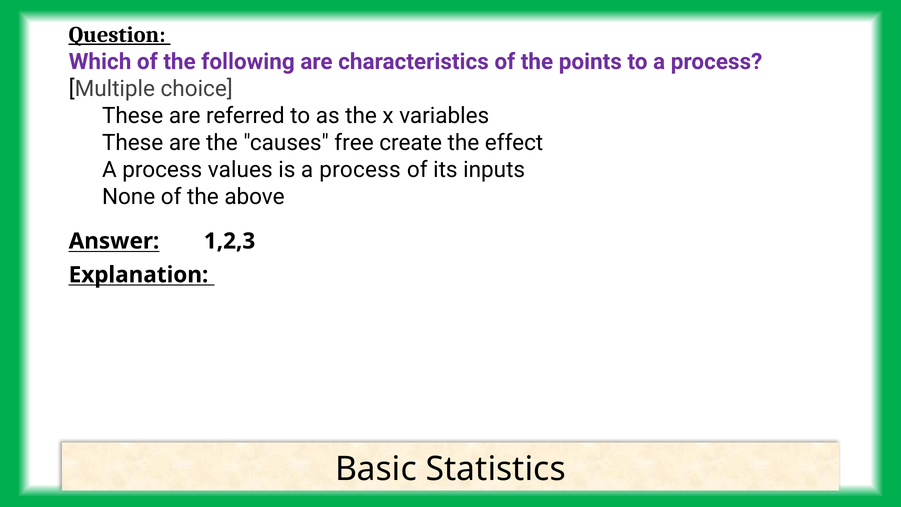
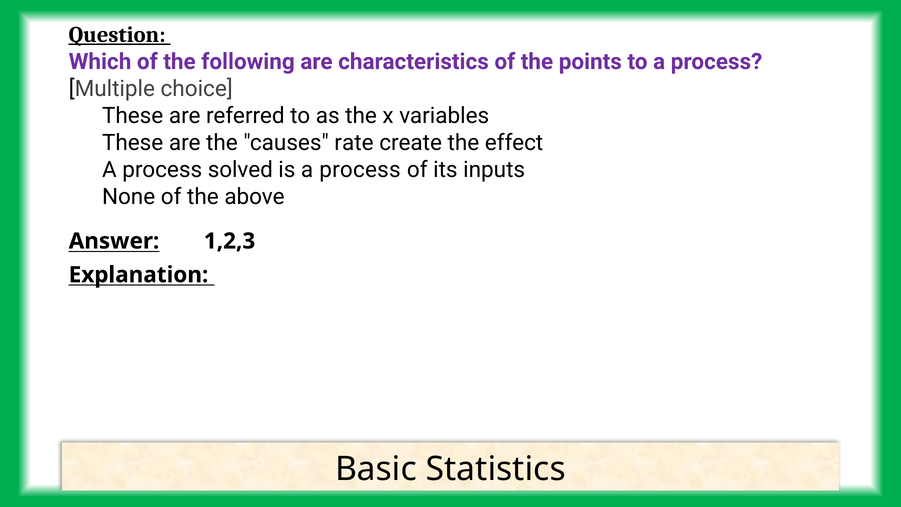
free: free -> rate
values: values -> solved
